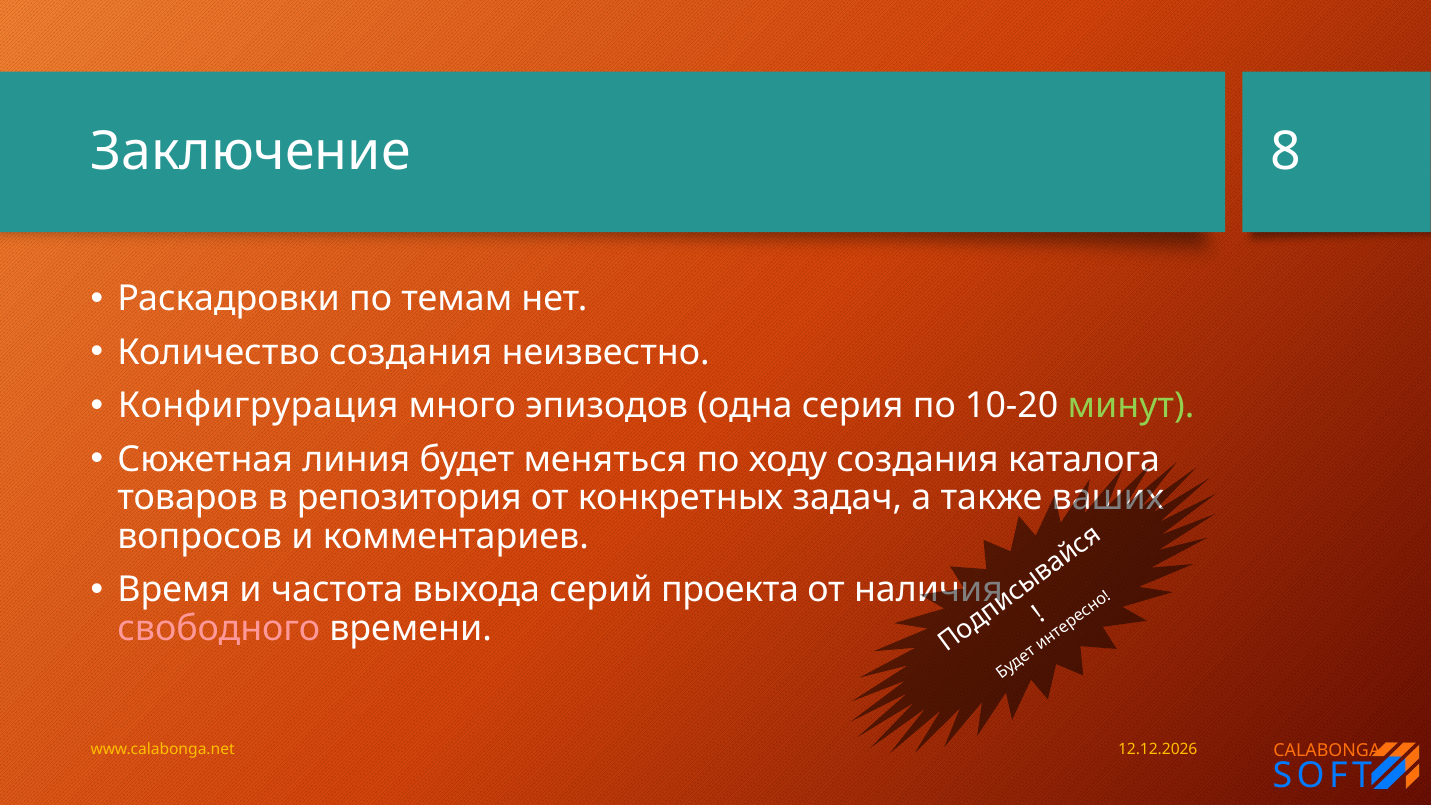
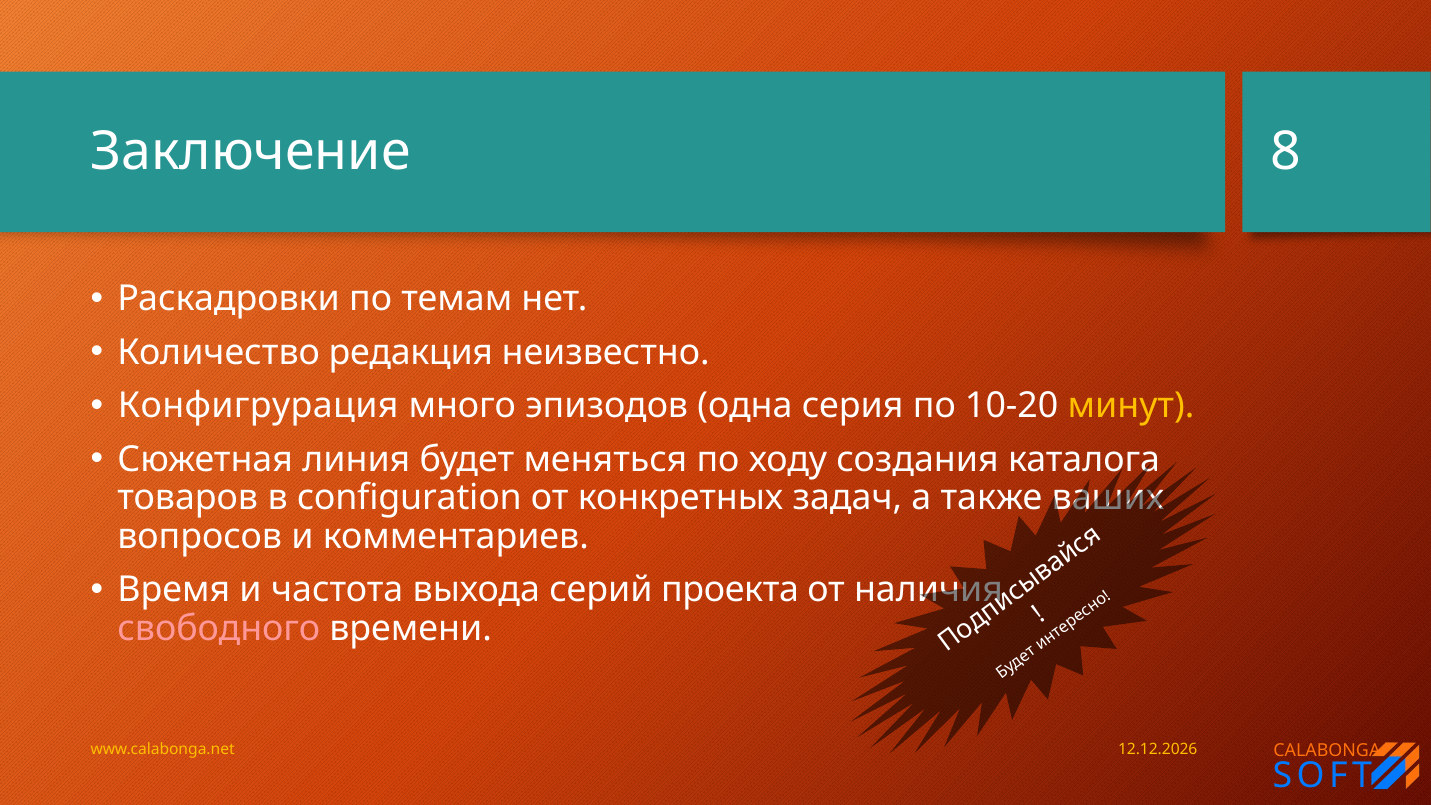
Количество создания: создания -> редакция
минут colour: light green -> yellow
репозитория: репозитория -> configuration
